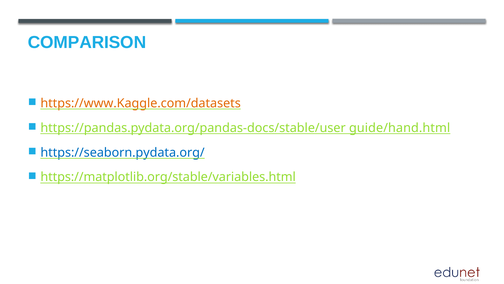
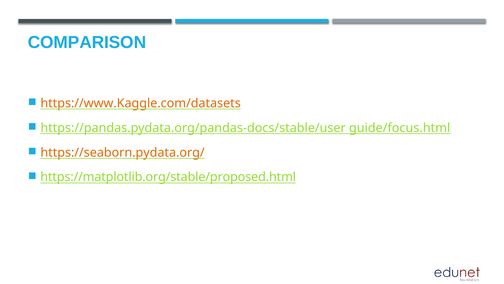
guide/hand.html: guide/hand.html -> guide/focus.html
https://seaborn.pydata.org/ colour: blue -> orange
https://matplotlib.org/stable/variables.html: https://matplotlib.org/stable/variables.html -> https://matplotlib.org/stable/proposed.html
